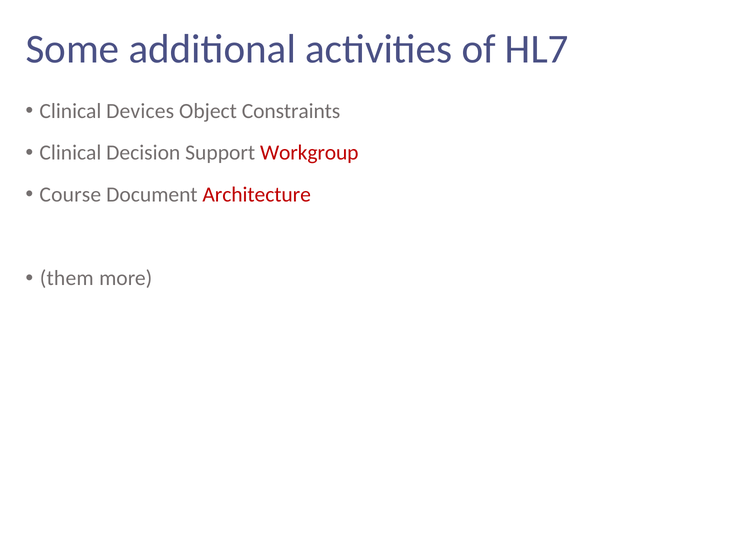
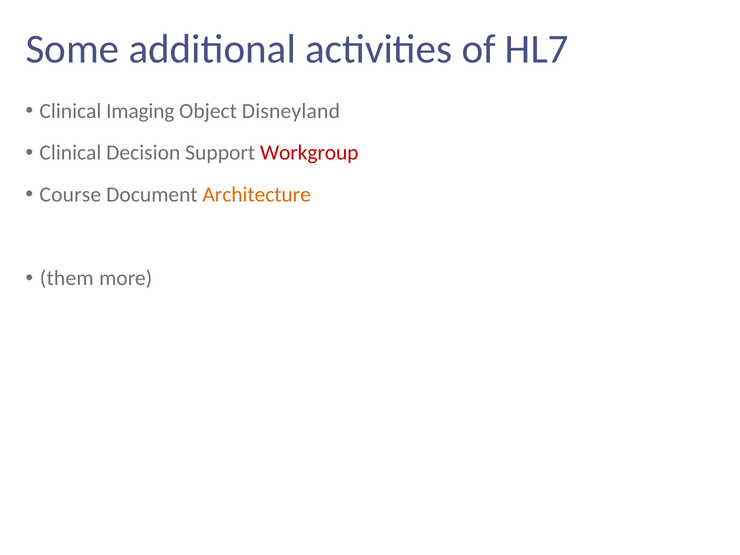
Devices: Devices -> Imaging
Constraints: Constraints -> Disneyland
Architecture colour: red -> orange
